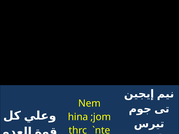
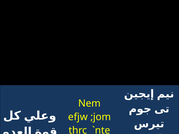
hina: hina -> efjw
